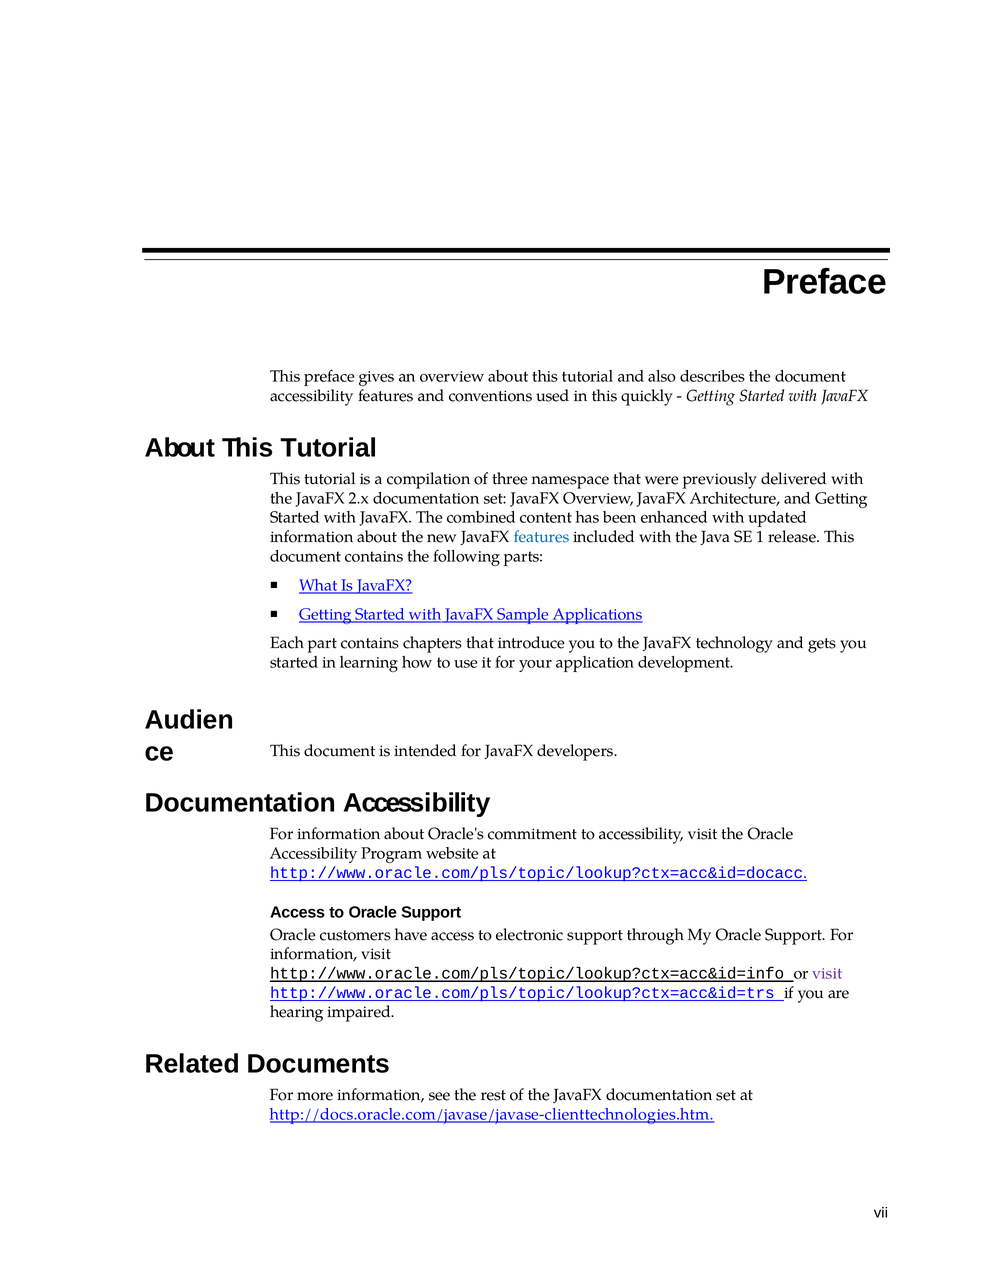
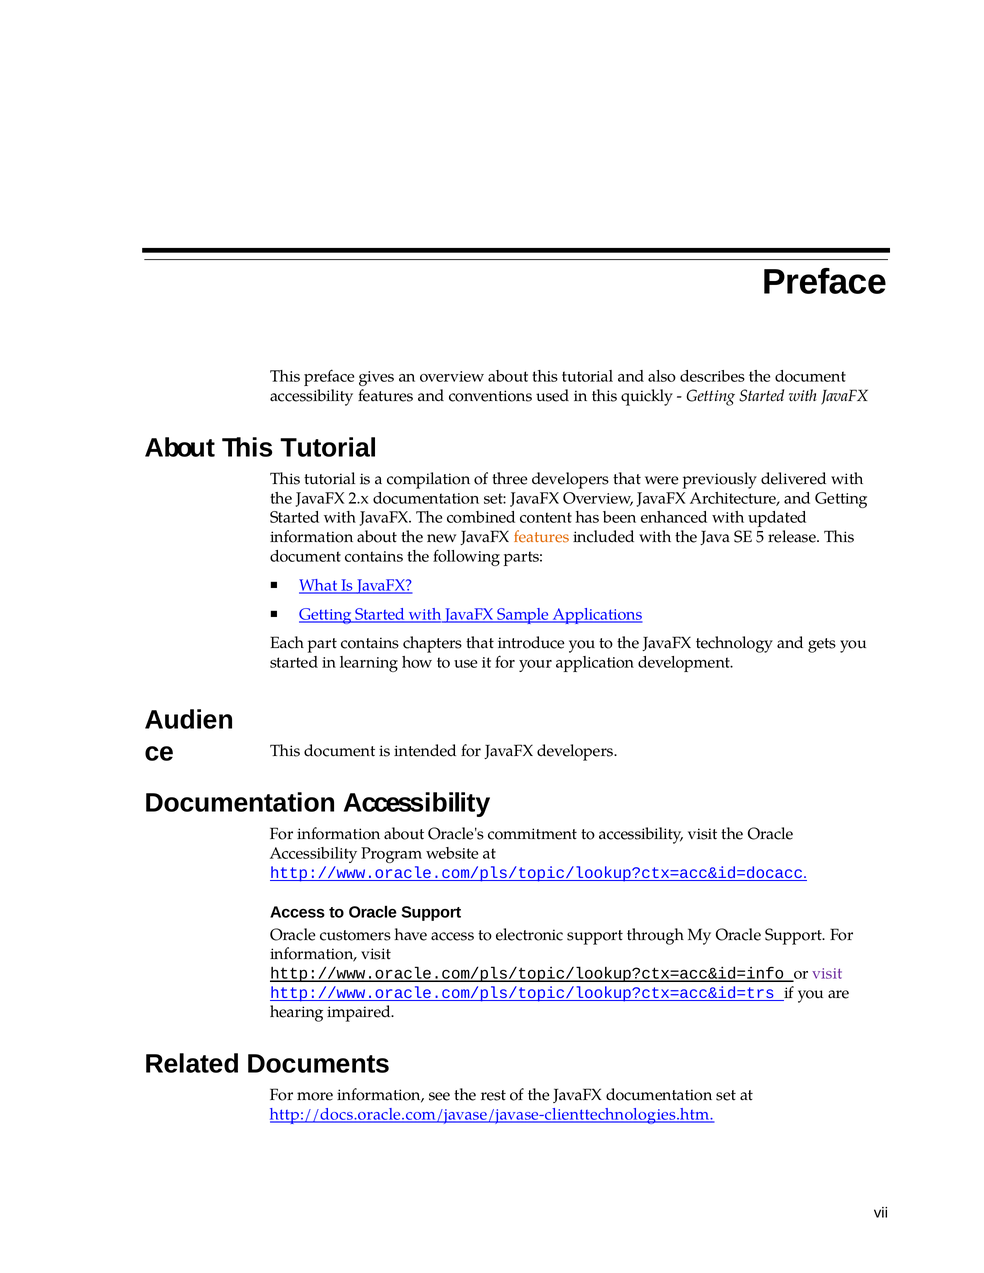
three namespace: namespace -> developers
features at (541, 537) colour: blue -> orange
1: 1 -> 5
